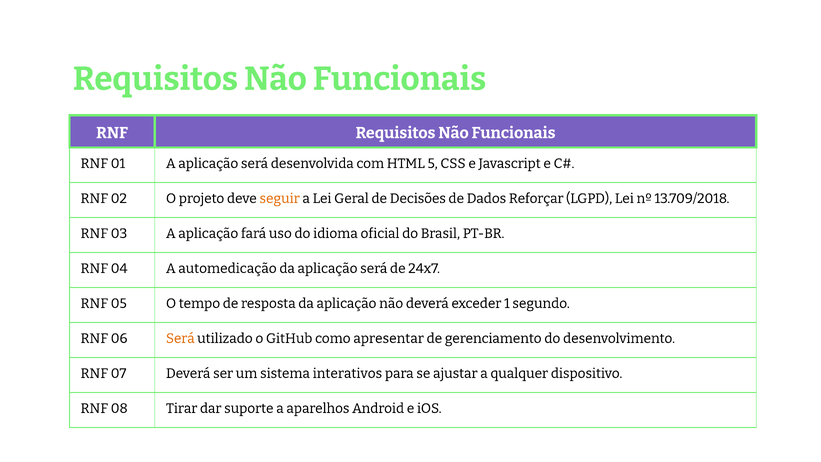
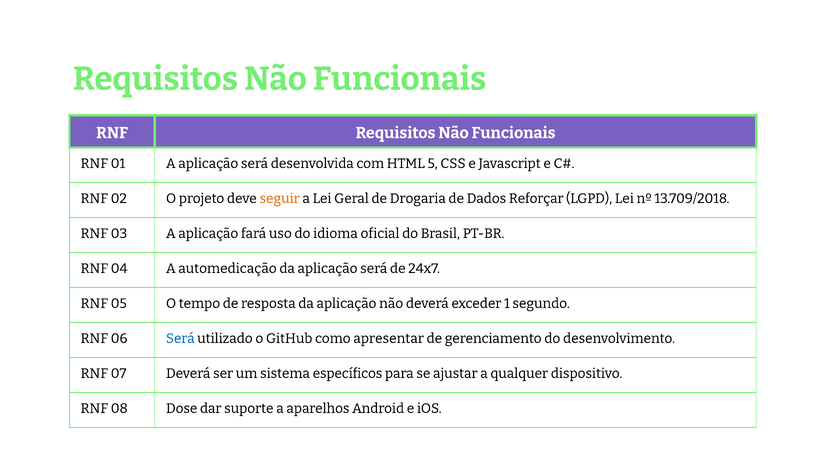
Decisões: Decisões -> Drogaria
Será at (180, 338) colour: orange -> blue
interativos: interativos -> específicos
Tirar: Tirar -> Dose
